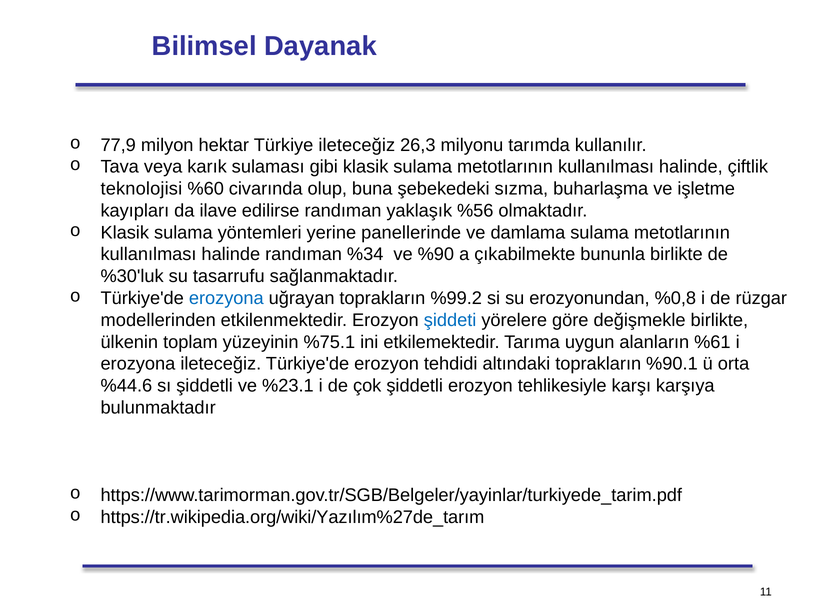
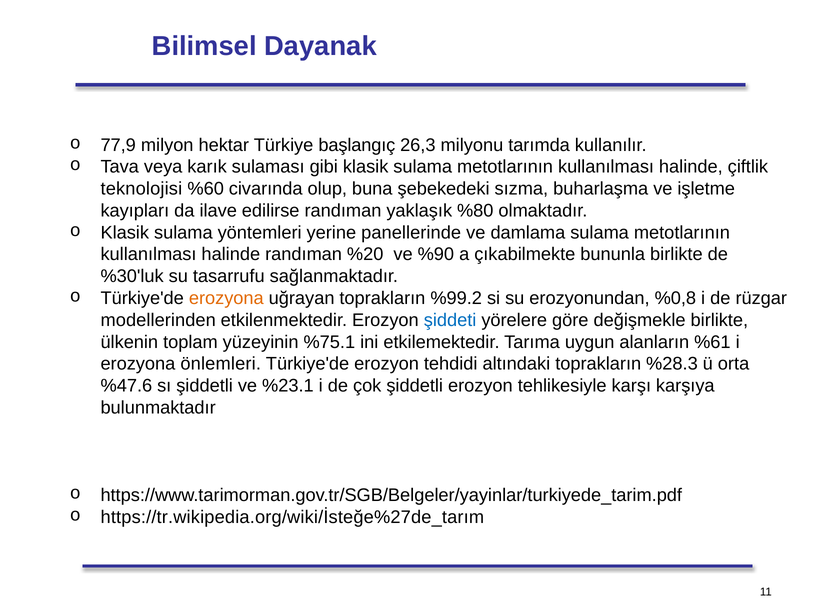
Türkiye ileteceğiz: ileteceğiz -> başlangıç
%56: %56 -> %80
%34: %34 -> %20
erozyona at (226, 298) colour: blue -> orange
erozyona ileteceğiz: ileteceğiz -> önlemleri
%90.1: %90.1 -> %28.3
%44.6: %44.6 -> %47.6
https://tr.wikipedia.org/wiki/Yazılım%27de_tarım: https://tr.wikipedia.org/wiki/Yazılım%27de_tarım -> https://tr.wikipedia.org/wiki/İsteğe%27de_tarım
